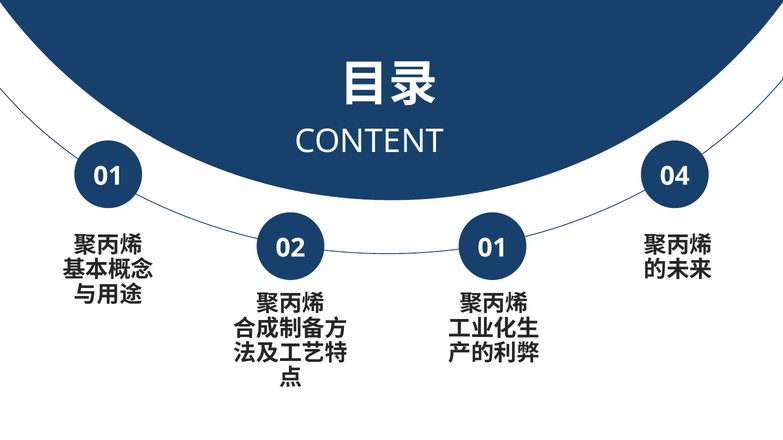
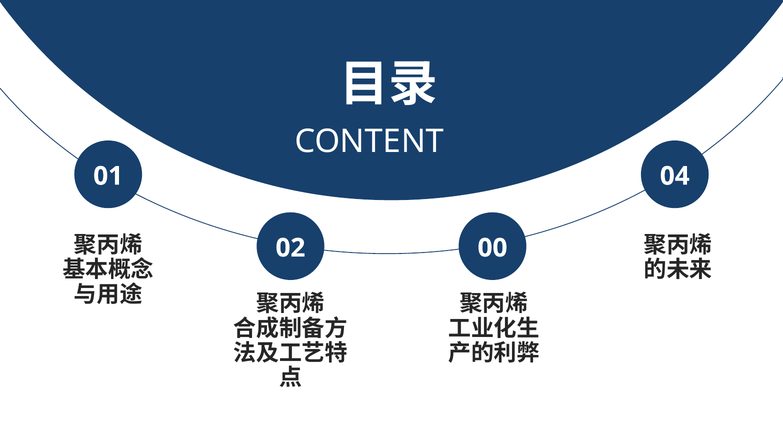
02 01: 01 -> 00
